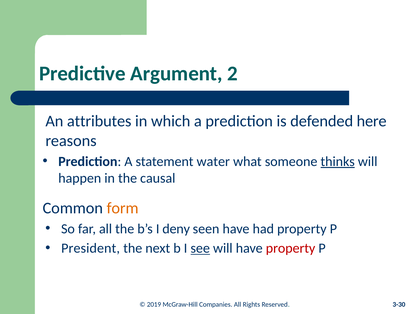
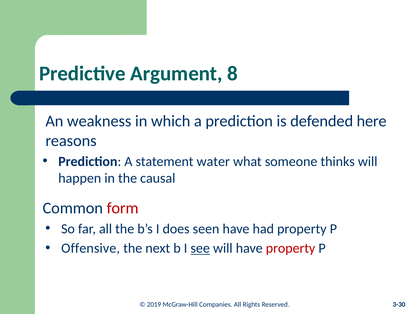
2: 2 -> 8
attributes: attributes -> weakness
thinks underline: present -> none
form colour: orange -> red
deny: deny -> does
President: President -> Offensive
